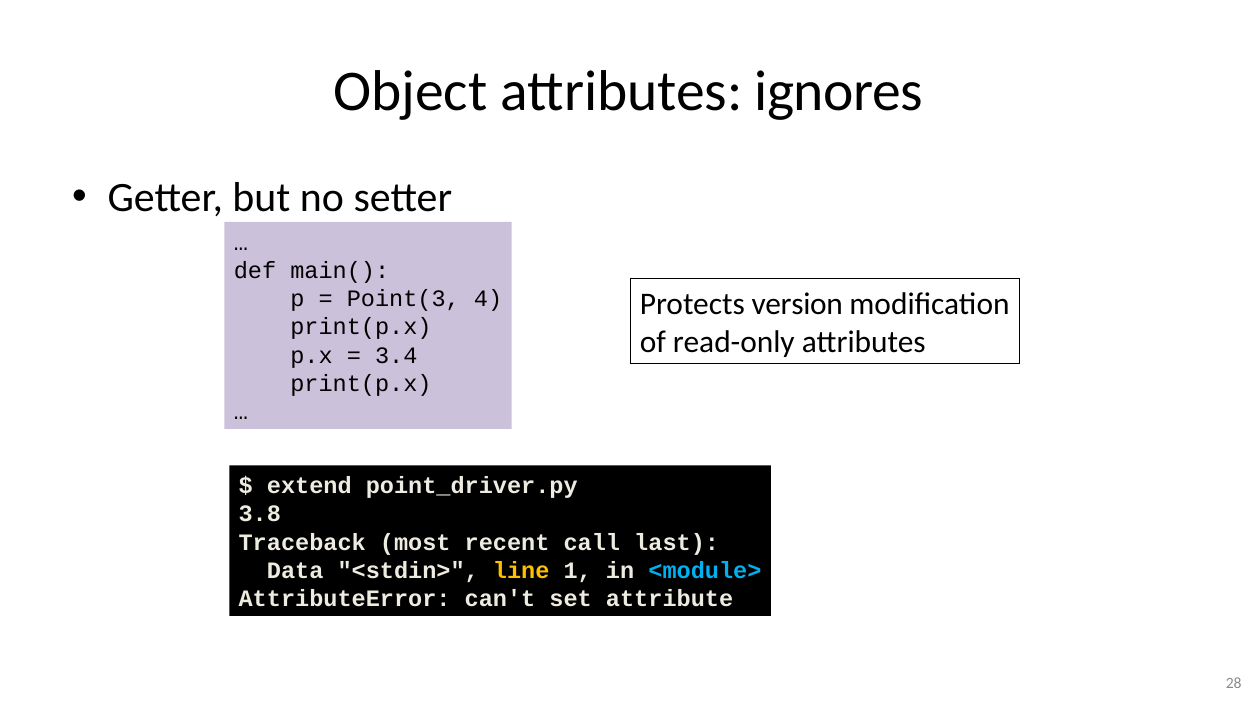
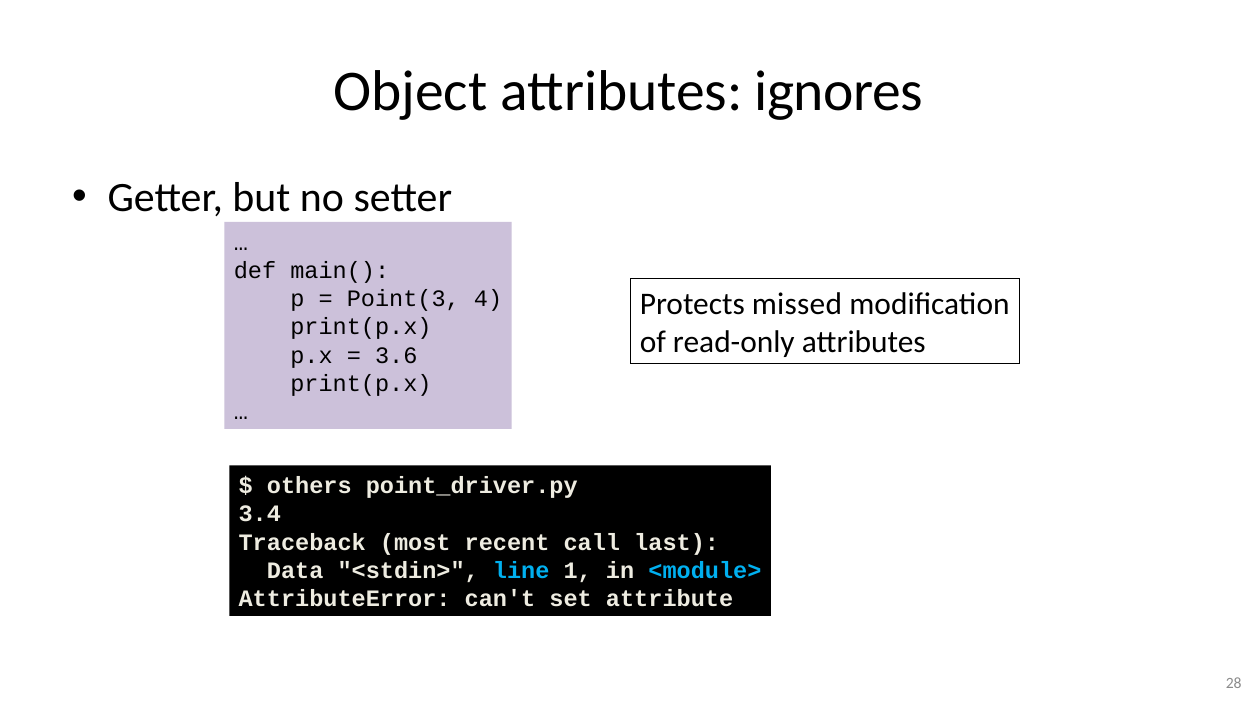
version: version -> missed
3.4: 3.4 -> 3.6
extend: extend -> others
3.8: 3.8 -> 3.4
line colour: yellow -> light blue
